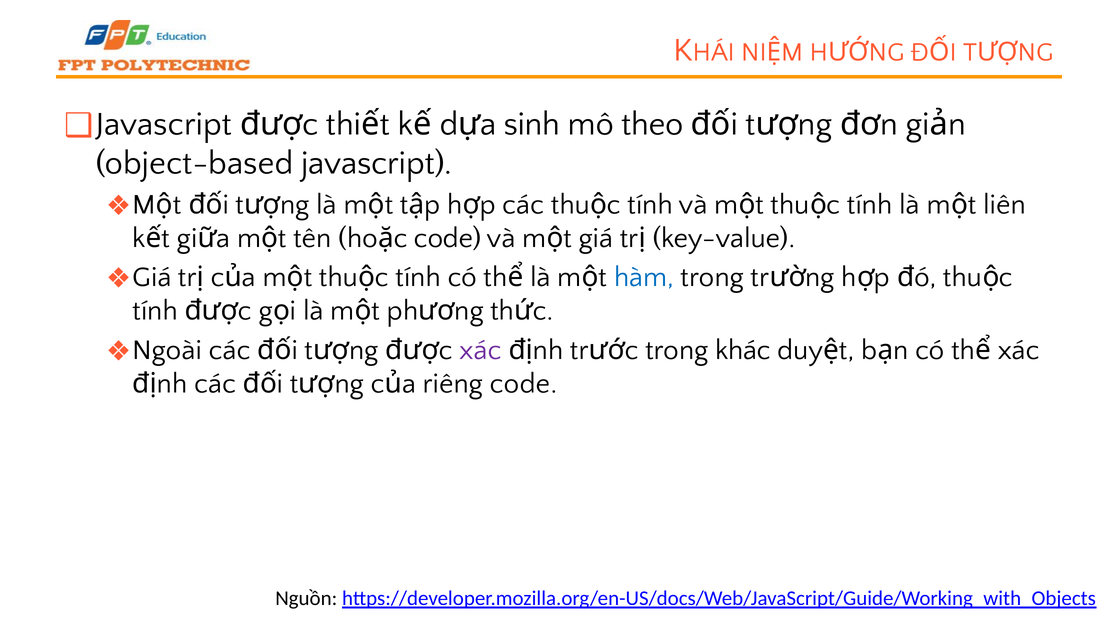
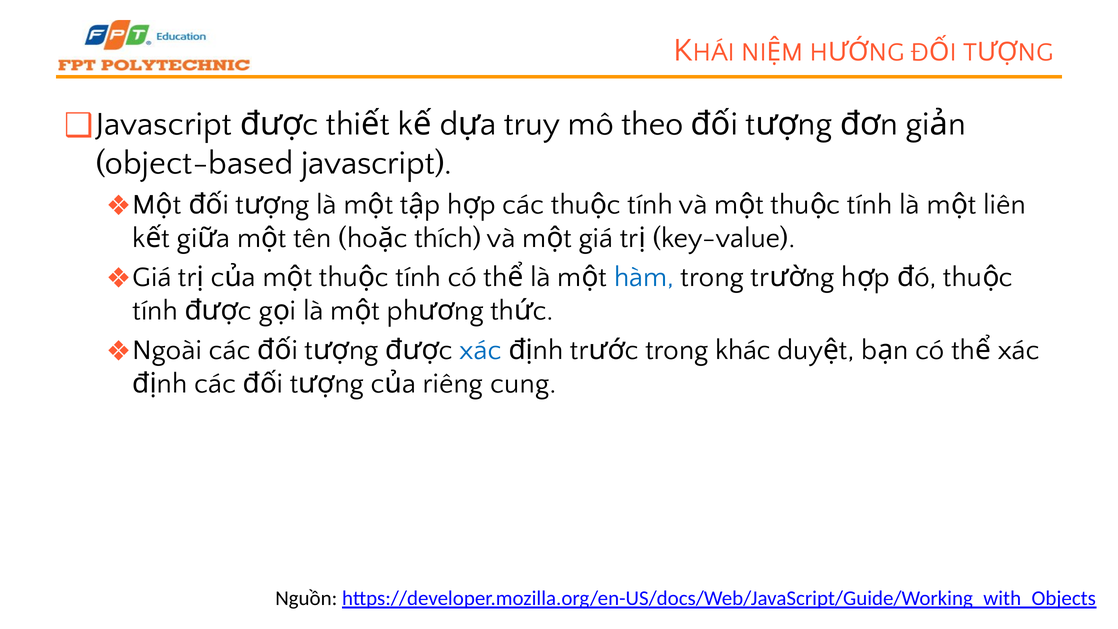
sinh: sinh -> truy
code at (448, 238): code -> thích
xác at (481, 350) colour: purple -> blue
riêng code: code -> cung
